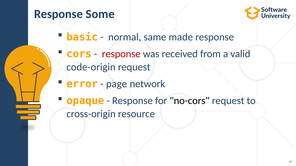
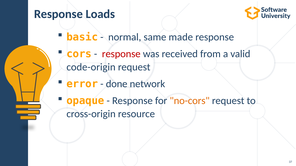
Some: Some -> Loads
page: page -> done
no-cors colour: black -> orange
